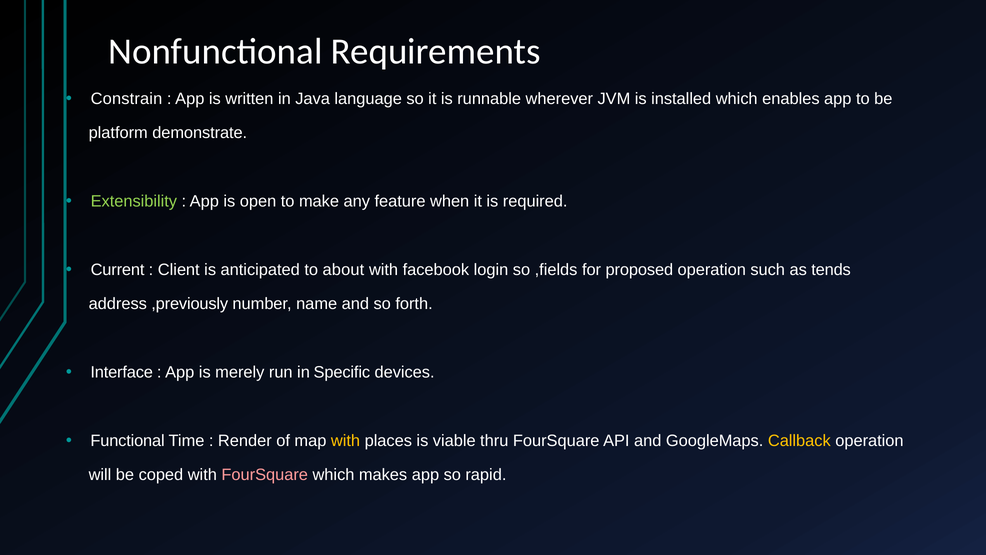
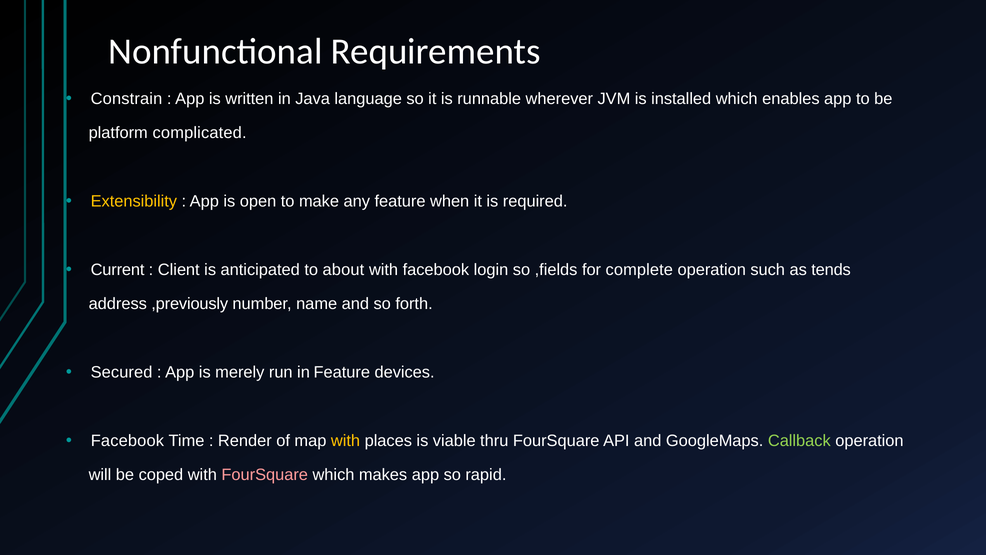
demonstrate: demonstrate -> complicated
Extensibility colour: light green -> yellow
proposed: proposed -> complete
Interface: Interface -> Secured
in Specific: Specific -> Feature
Functional at (128, 440): Functional -> Facebook
Callback colour: yellow -> light green
